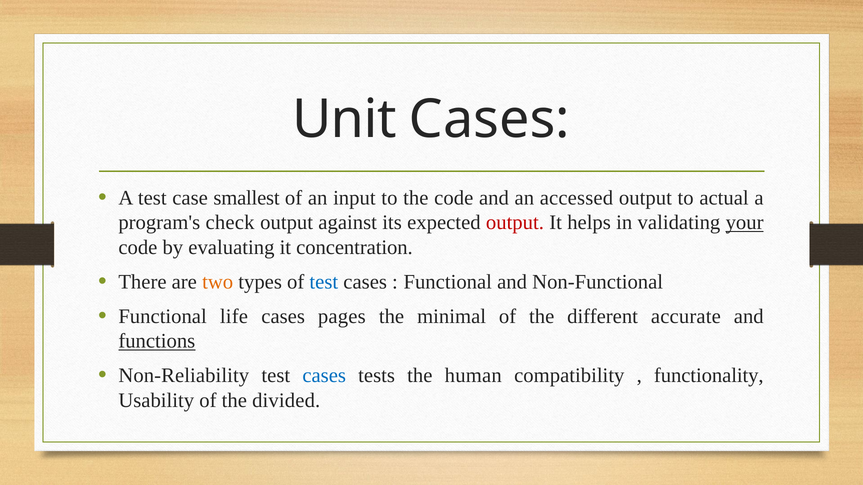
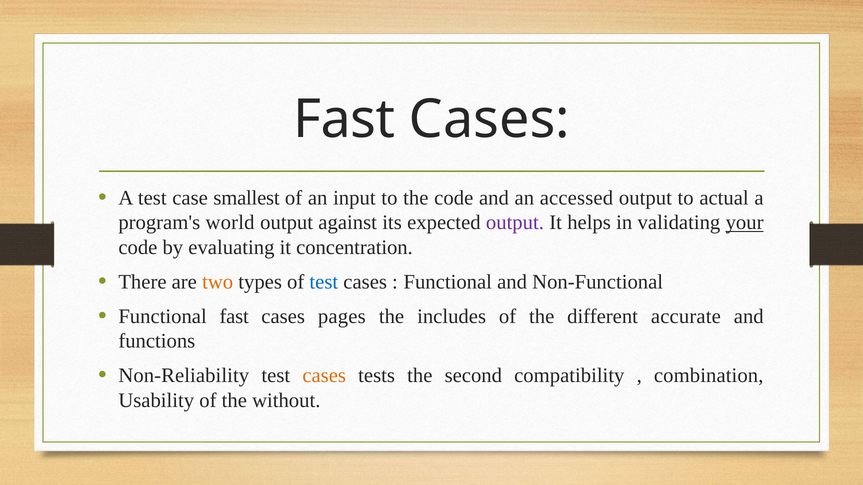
Unit at (344, 119): Unit -> Fast
check: check -> world
output at (515, 223) colour: red -> purple
Functional life: life -> fast
minimal: minimal -> includes
functions underline: present -> none
cases at (324, 376) colour: blue -> orange
human: human -> second
functionality: functionality -> combination
divided: divided -> without
